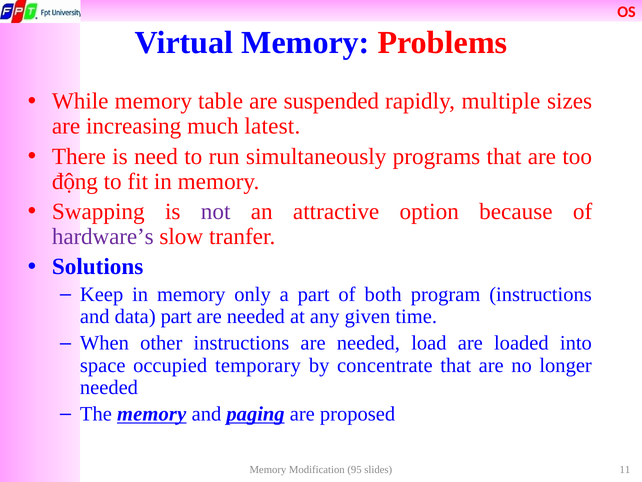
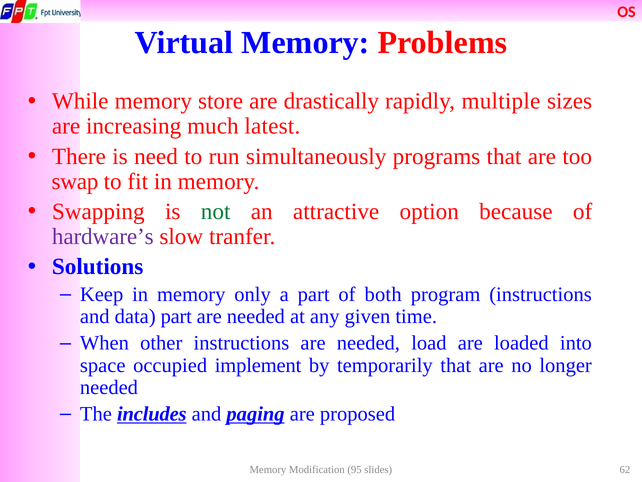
table: table -> store
suspended: suspended -> drastically
động: động -> swap
not colour: purple -> green
temporary: temporary -> implement
concentrate: concentrate -> temporarily
The memory: memory -> includes
11: 11 -> 62
